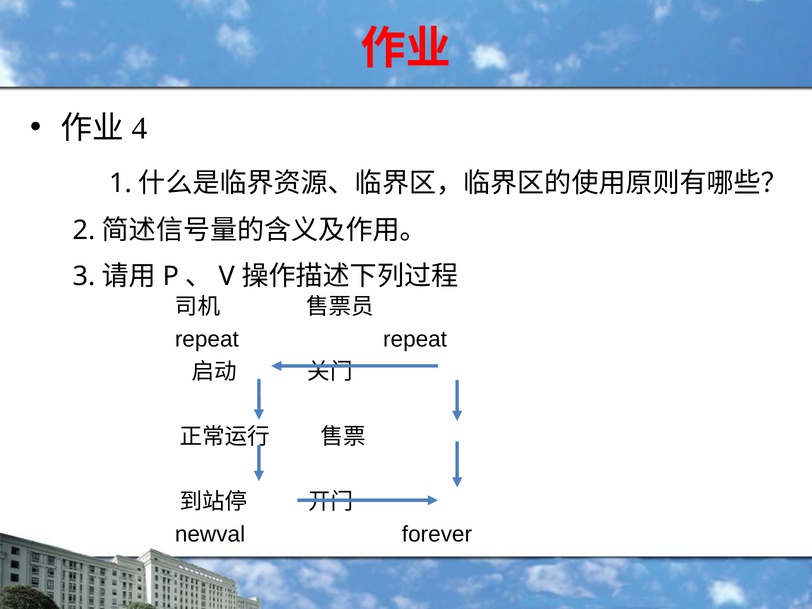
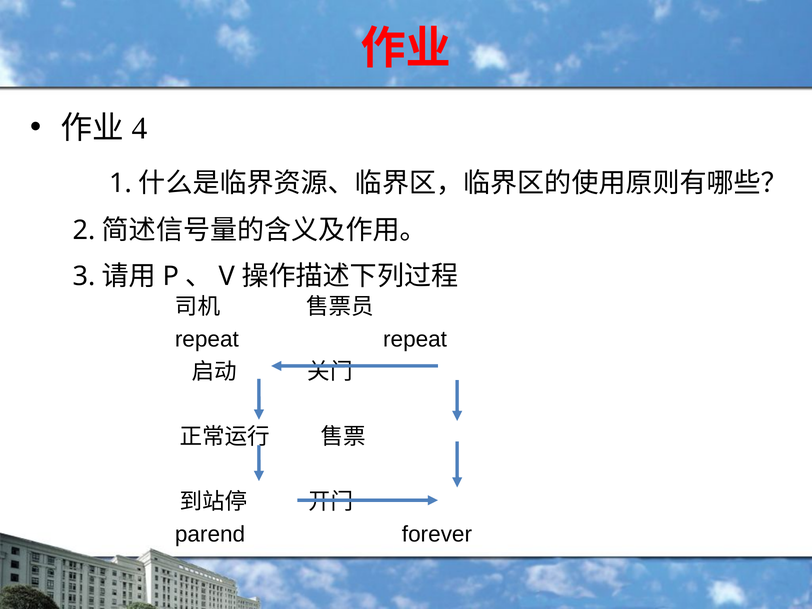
newval: newval -> parend
